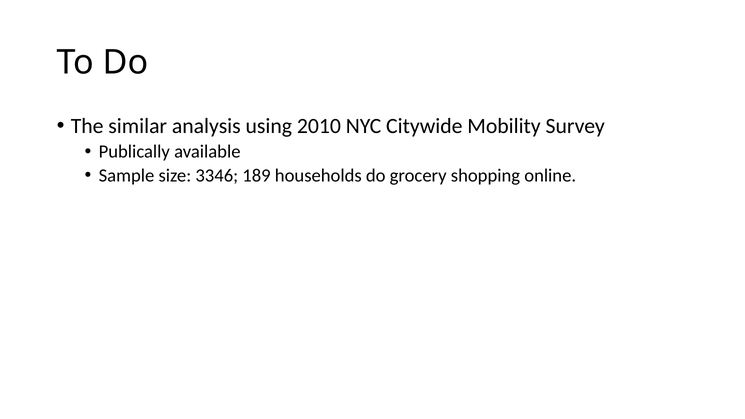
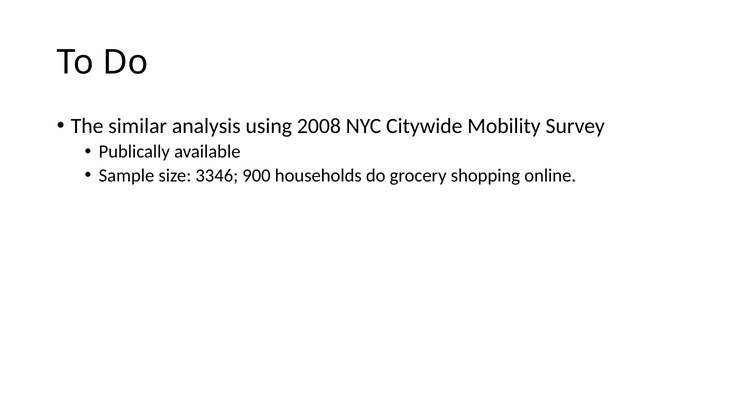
2010: 2010 -> 2008
189: 189 -> 900
